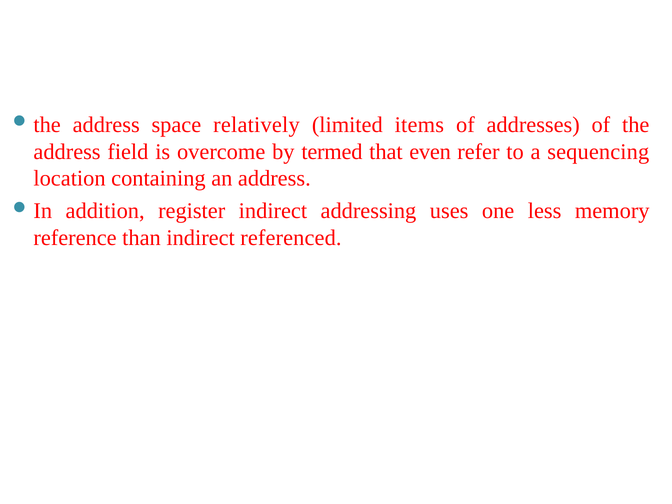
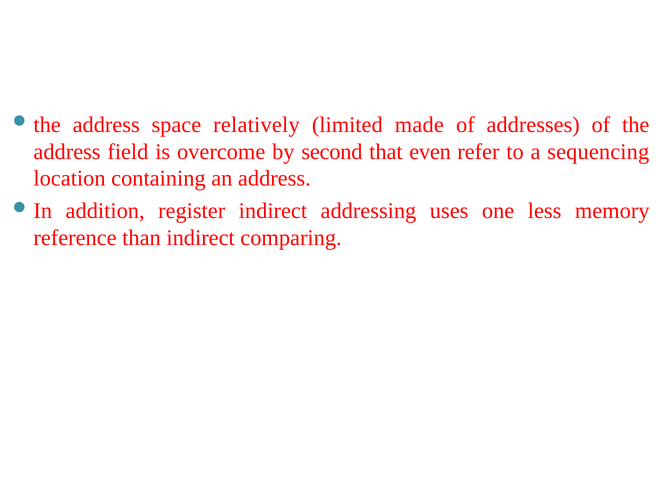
items: items -> made
termed: termed -> second
referenced: referenced -> comparing
